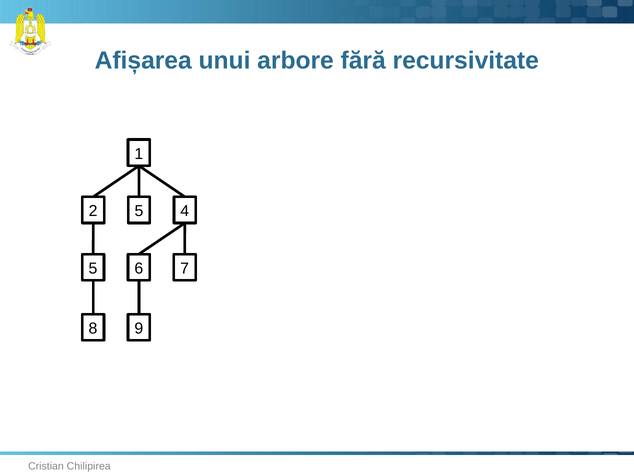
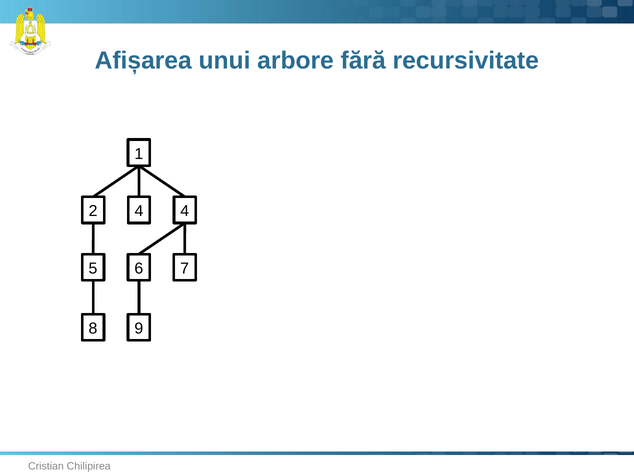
2 5: 5 -> 4
